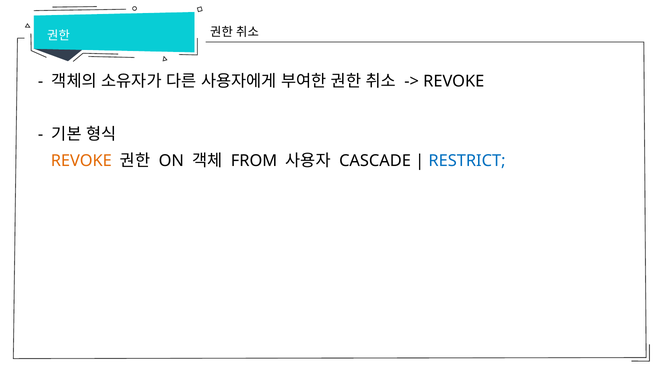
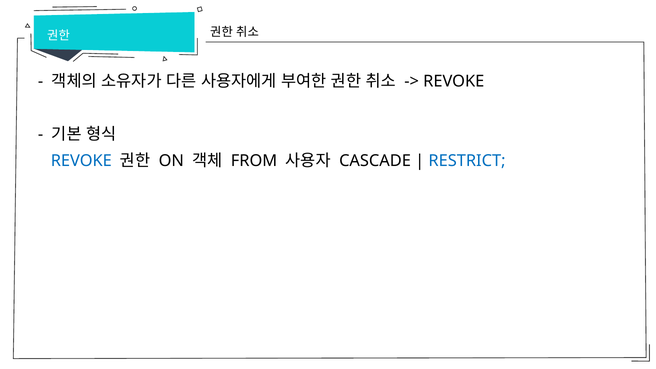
REVOKE at (81, 161) colour: orange -> blue
